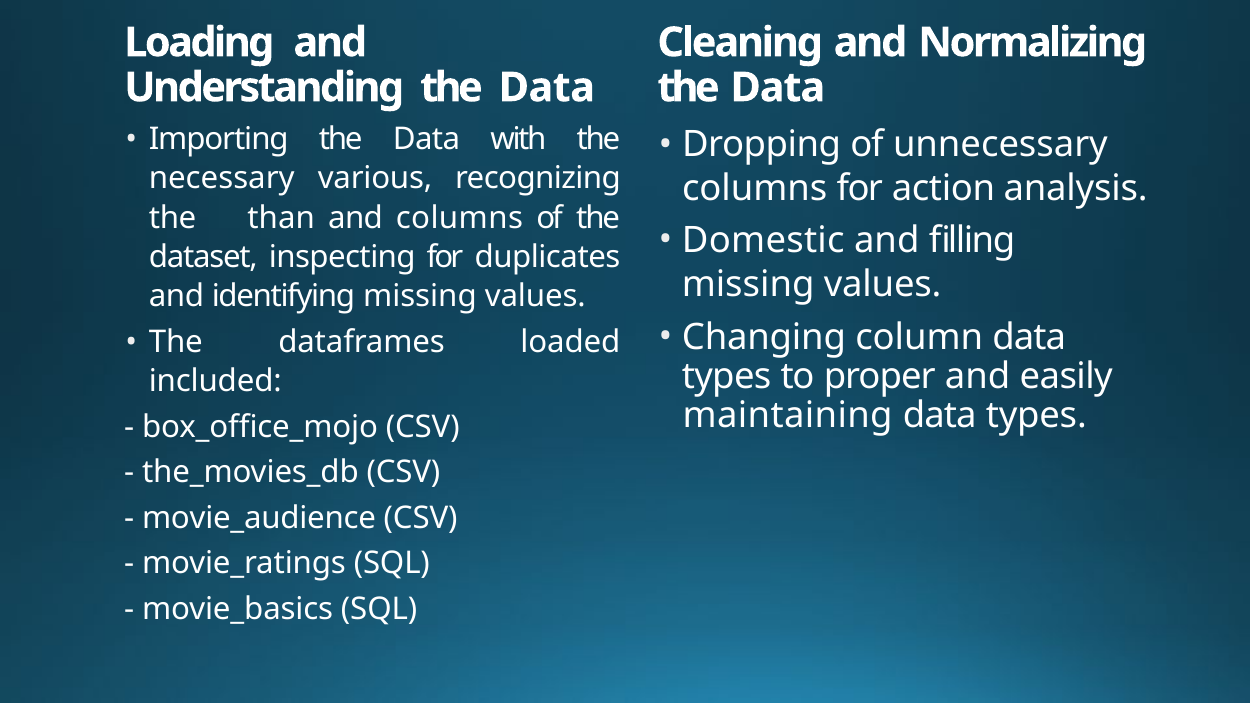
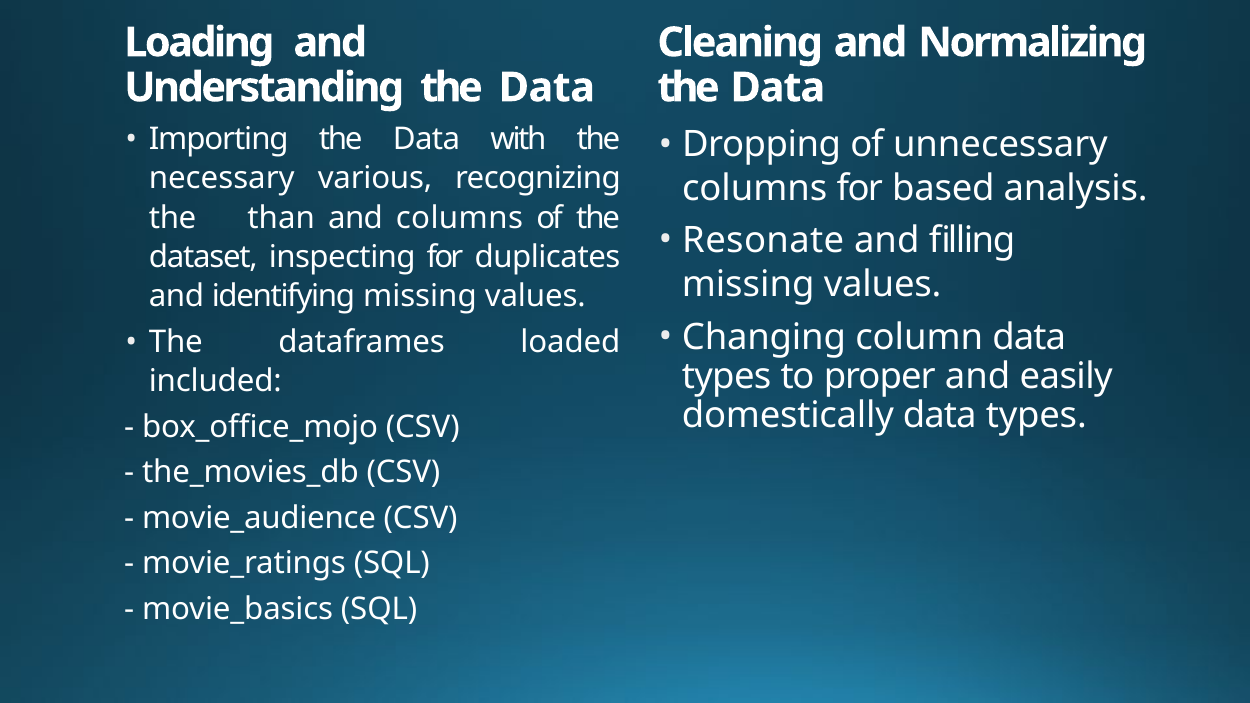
action: action -> based
Domestic: Domestic -> Resonate
maintaining: maintaining -> domestically
